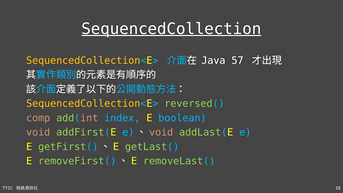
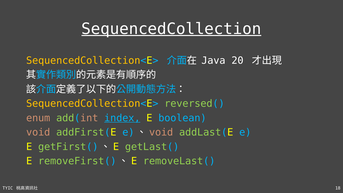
57: 57 -> 20
comp: comp -> enum
index underline: none -> present
